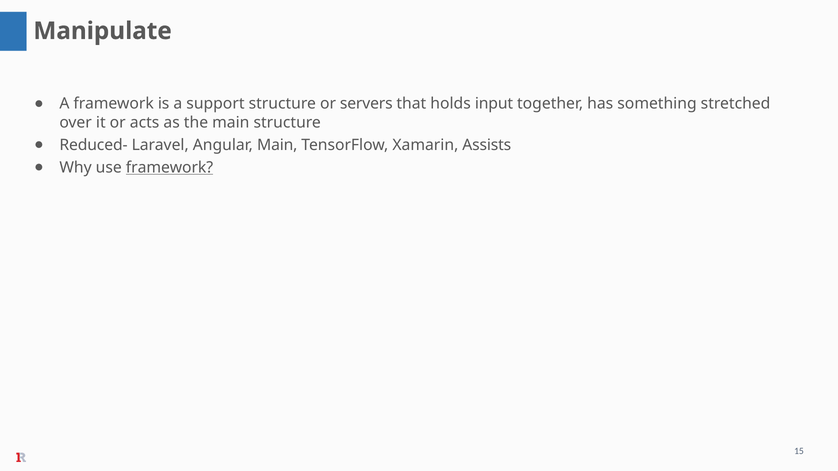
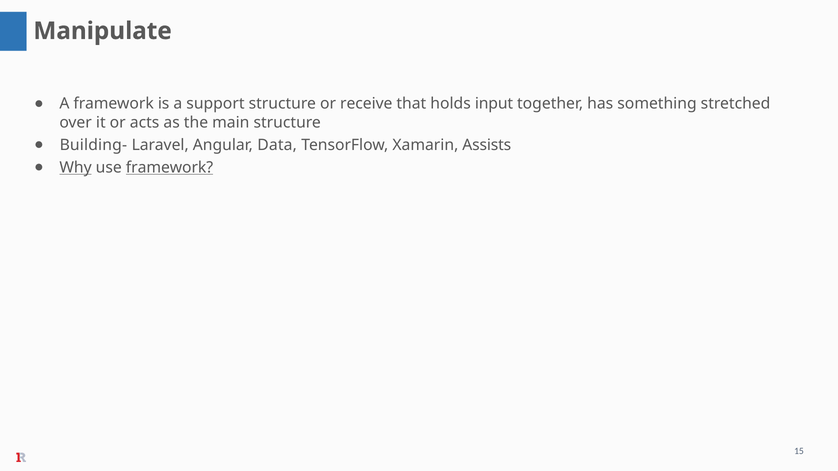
servers: servers -> receive
Reduced-: Reduced- -> Building-
Angular Main: Main -> Data
Why underline: none -> present
